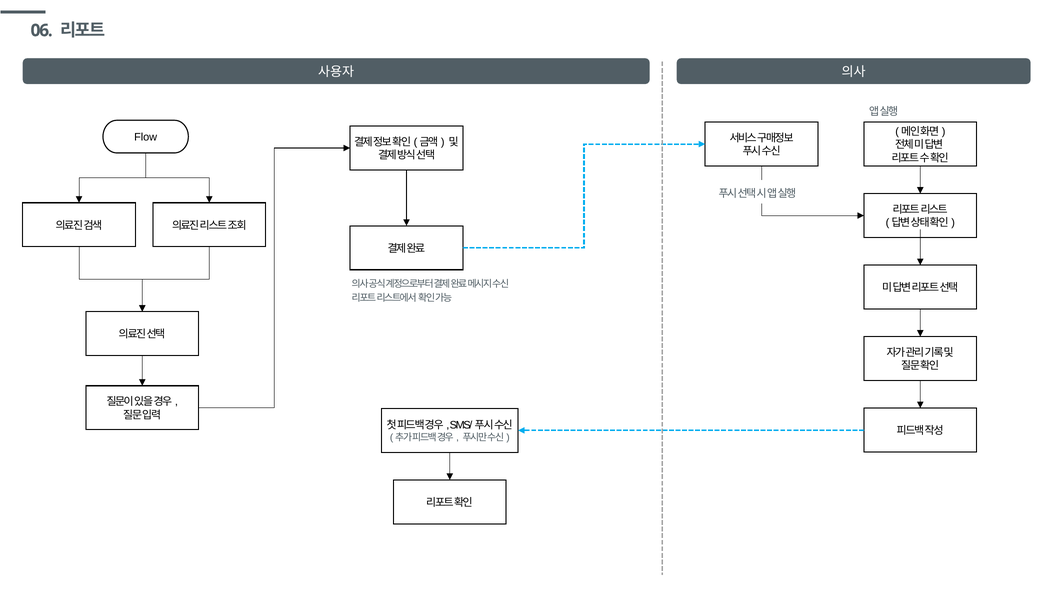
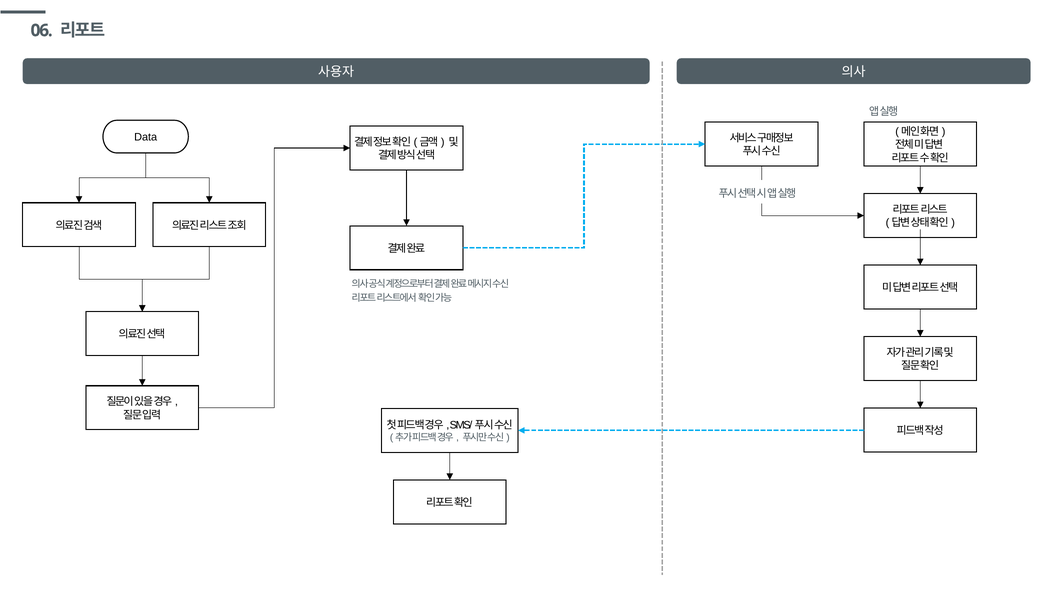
Flow: Flow -> Data
